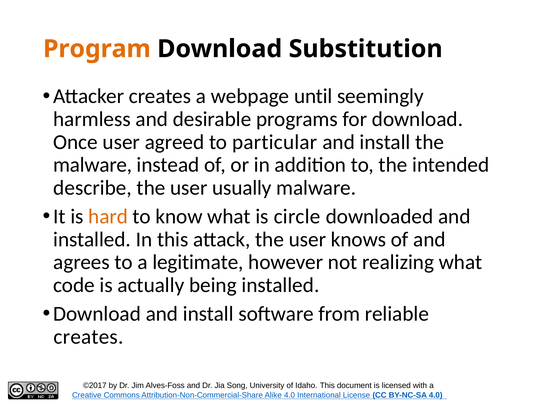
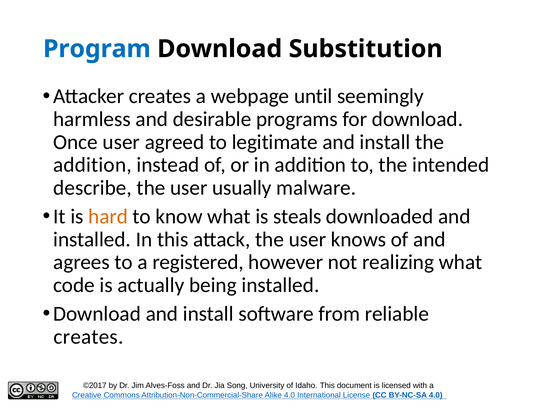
Program colour: orange -> blue
particular: particular -> legitimate
malware at (93, 165): malware -> addition
circle: circle -> steals
legitimate: legitimate -> registered
